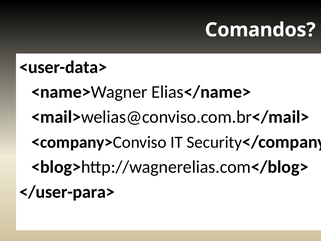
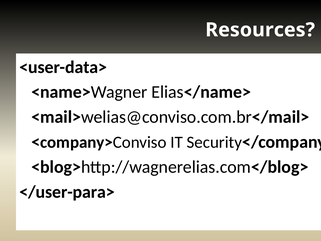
Comandos: Comandos -> Resources
